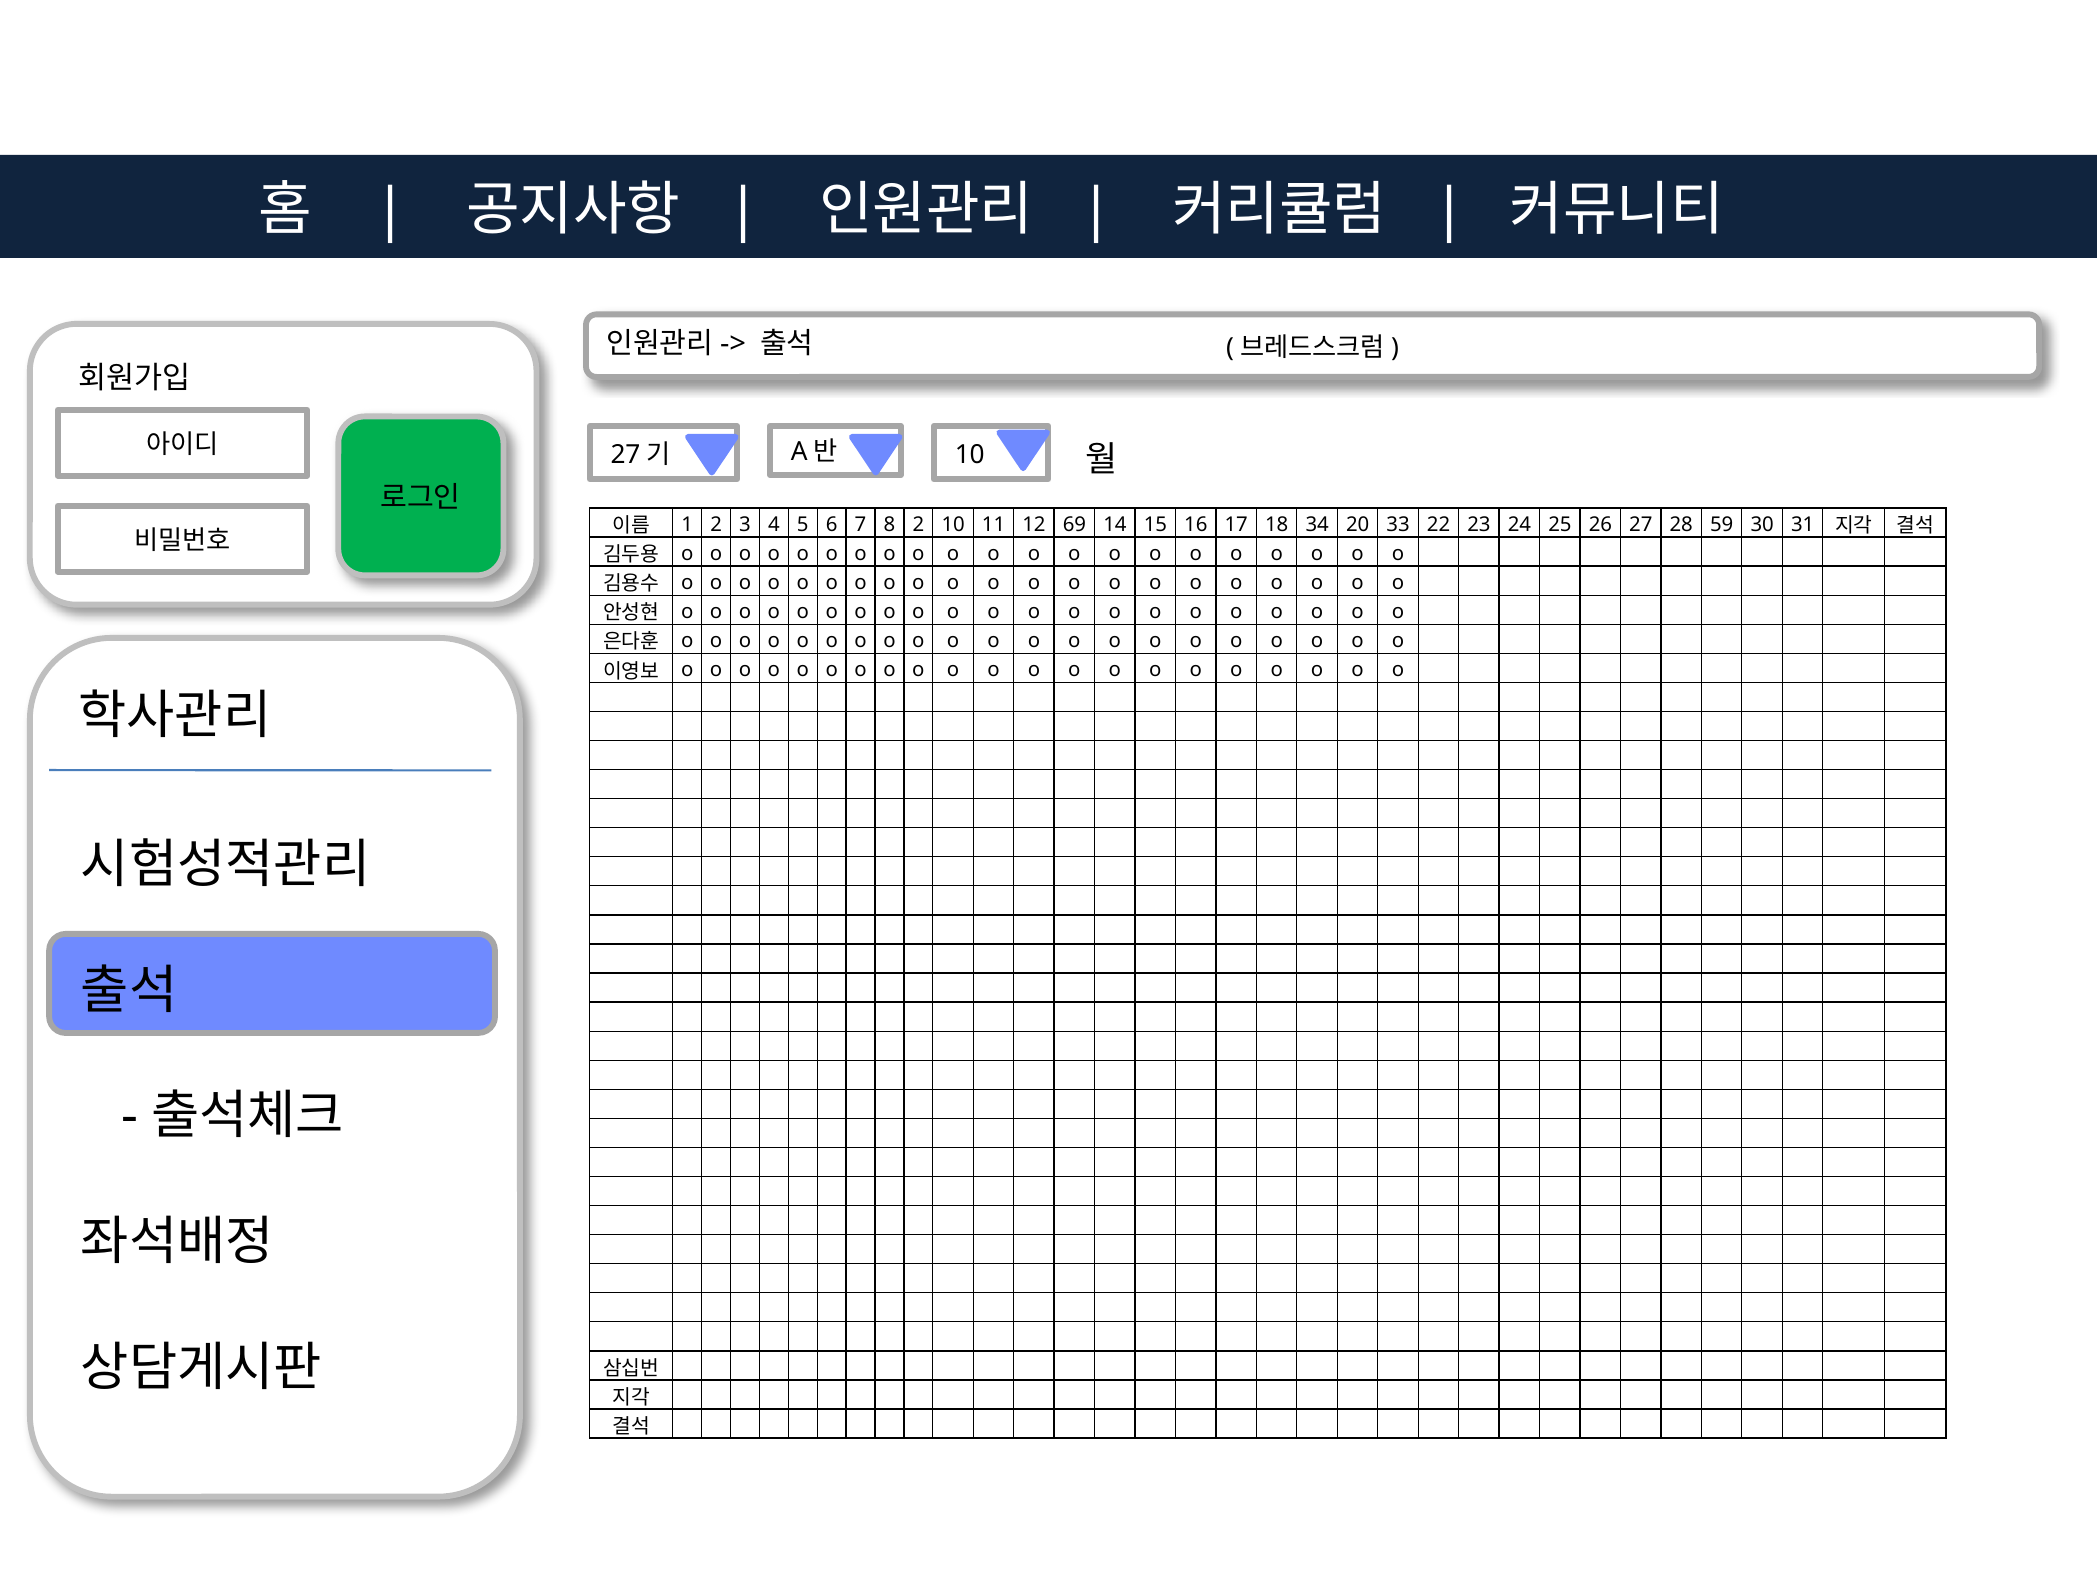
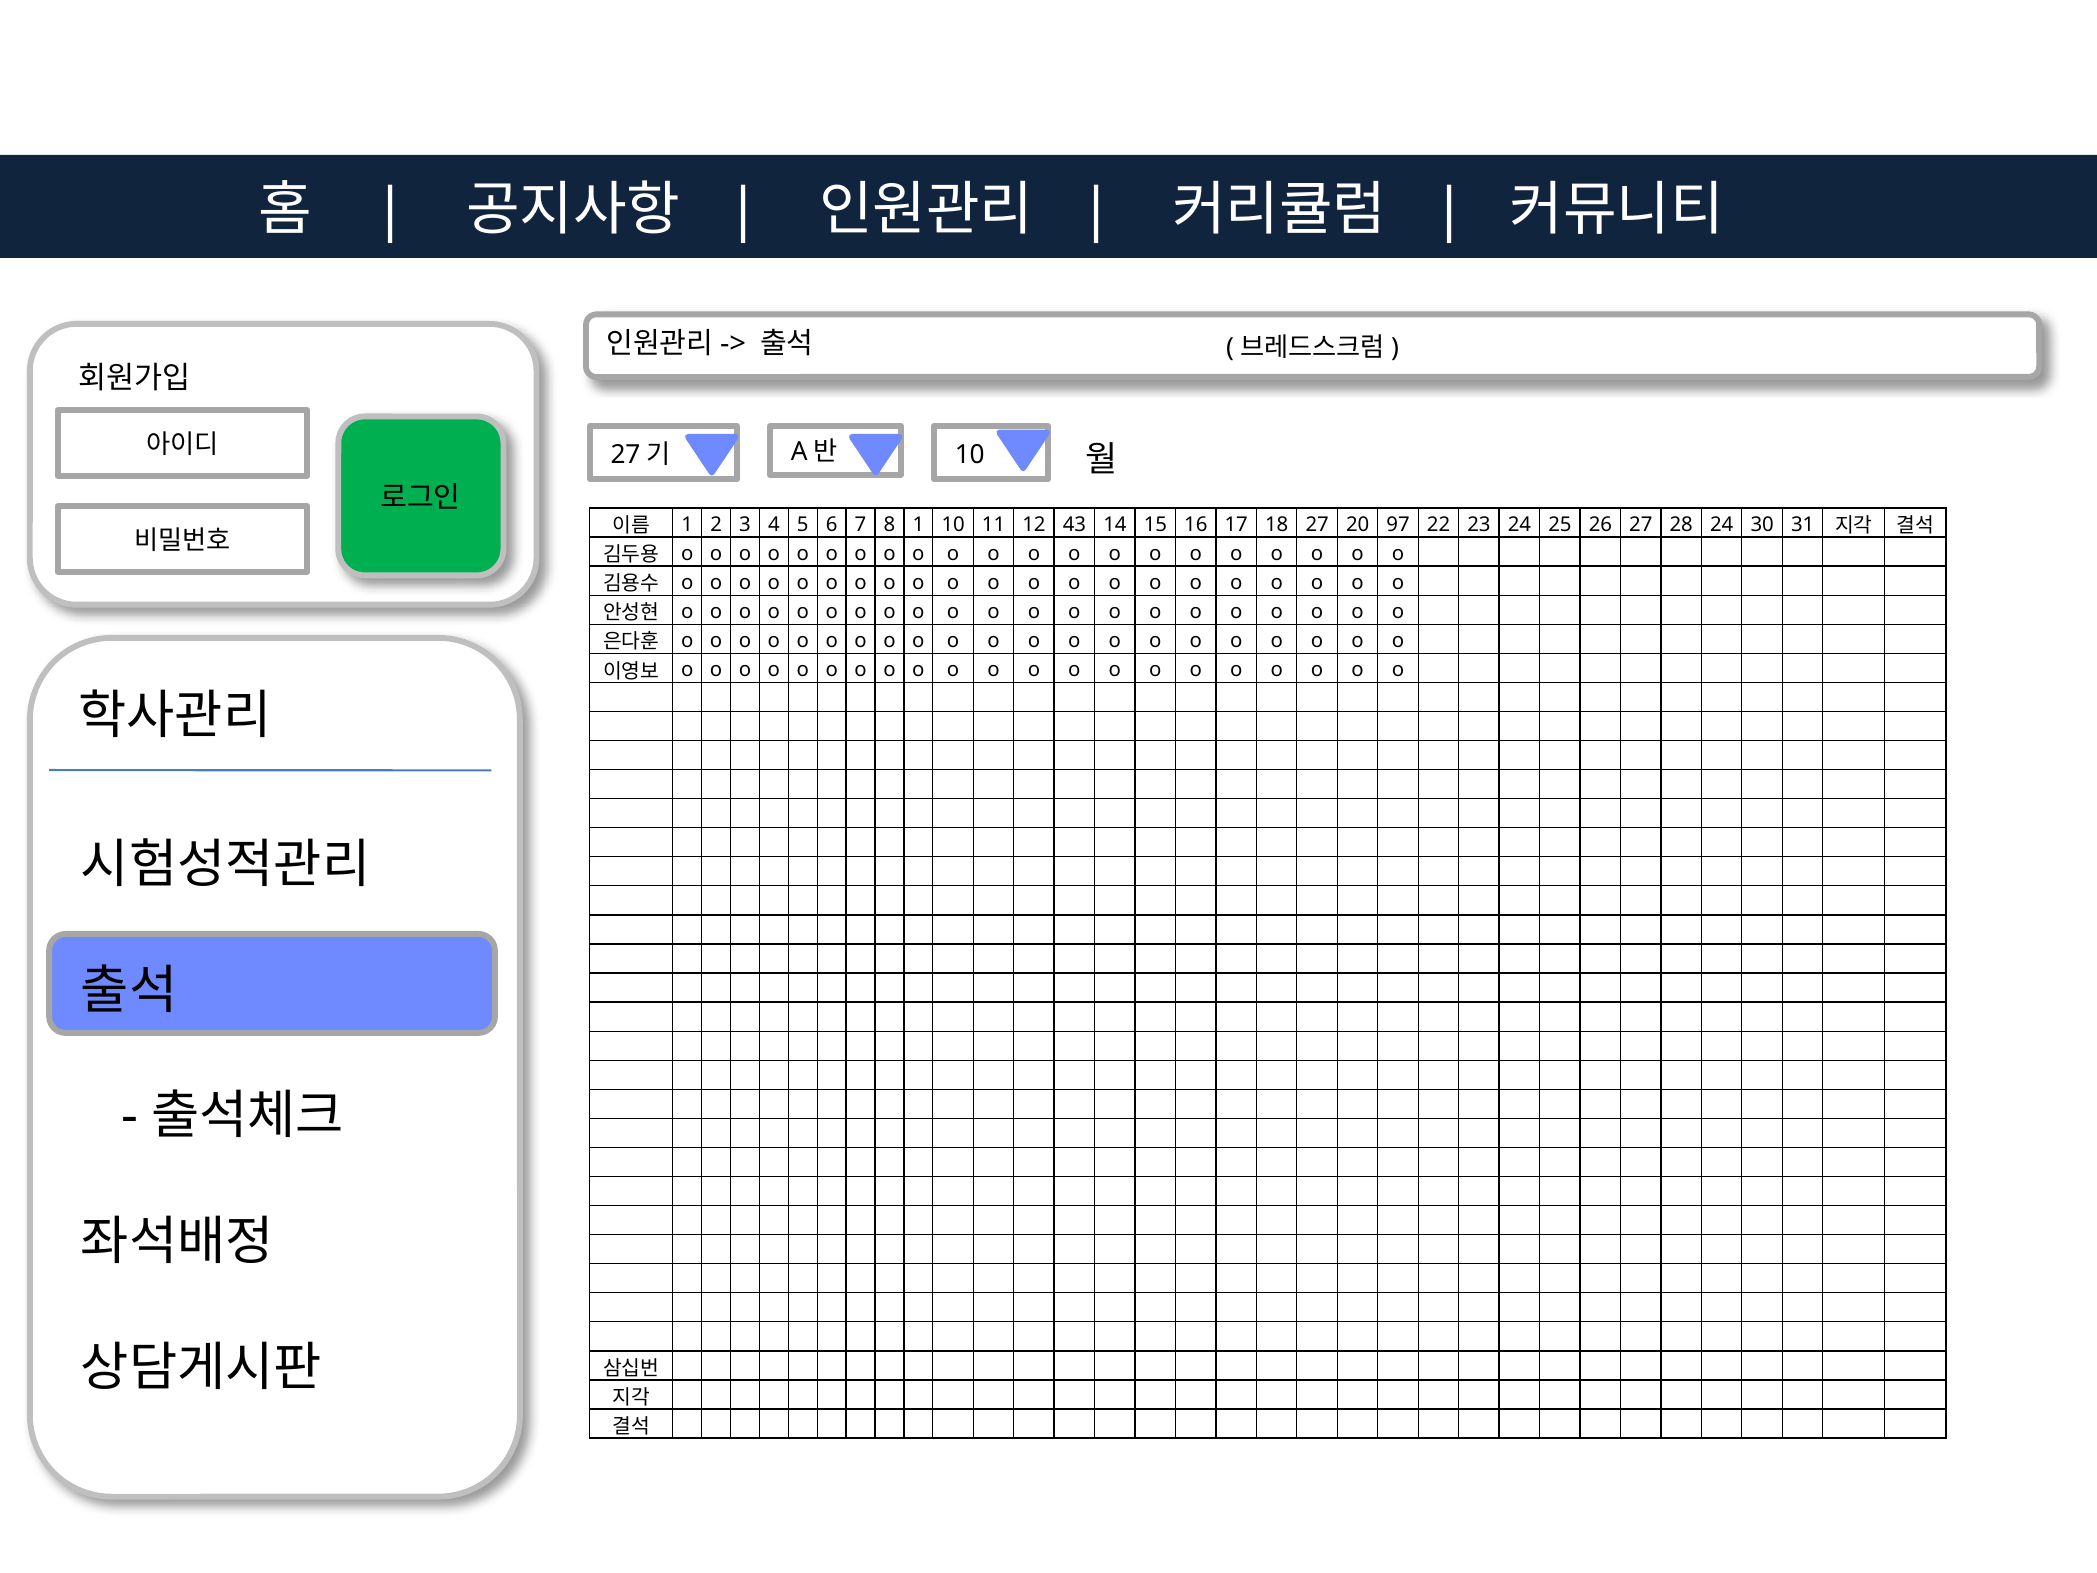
8 2: 2 -> 1
69: 69 -> 43
18 34: 34 -> 27
33: 33 -> 97
28 59: 59 -> 24
